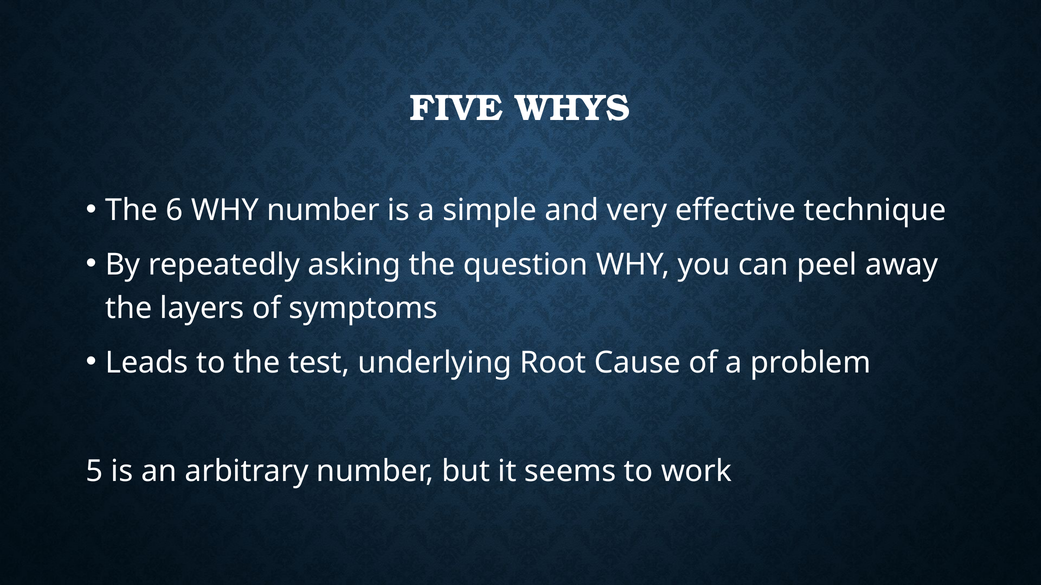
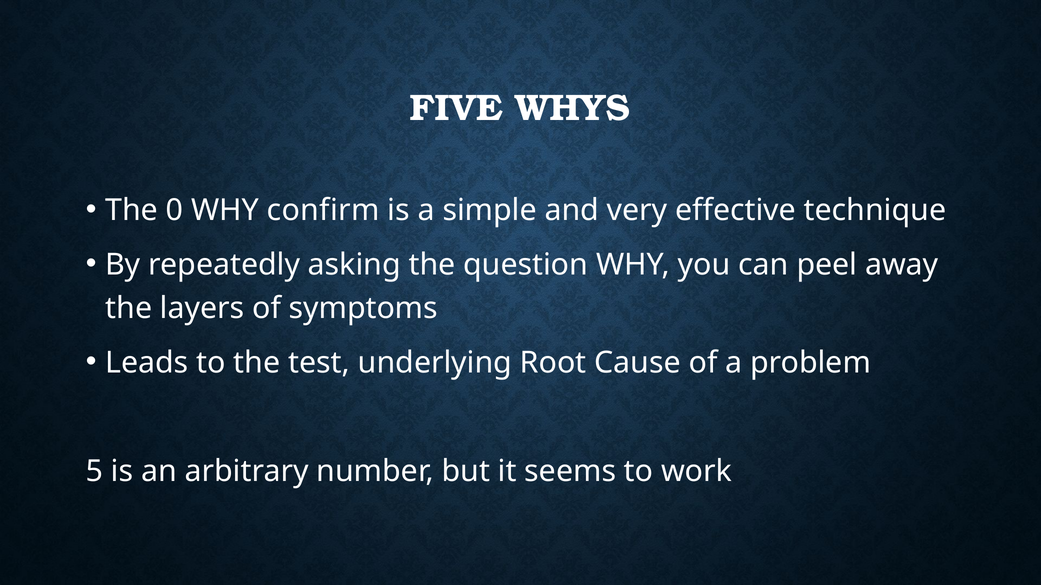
6: 6 -> 0
WHY number: number -> confirm
